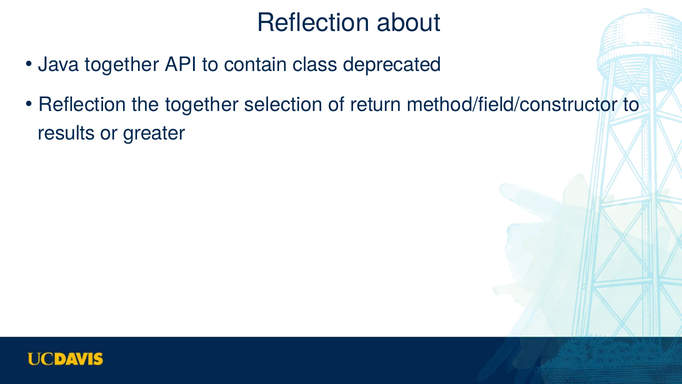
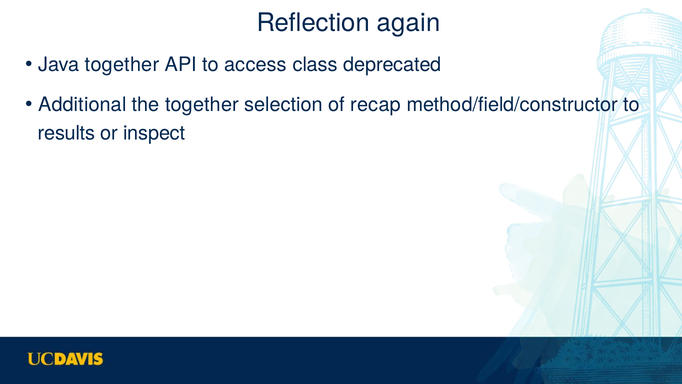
about: about -> again
contain: contain -> access
Reflection at (82, 104): Reflection -> Additional
return: return -> recap
greater: greater -> inspect
